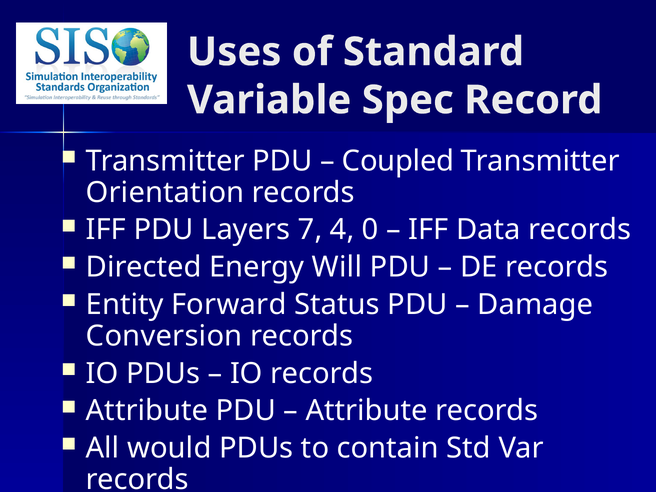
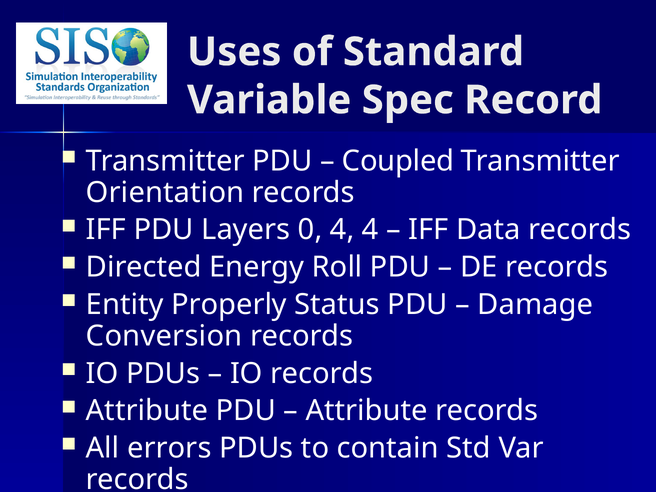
7: 7 -> 0
4 0: 0 -> 4
Will: Will -> Roll
Forward: Forward -> Properly
would: would -> errors
